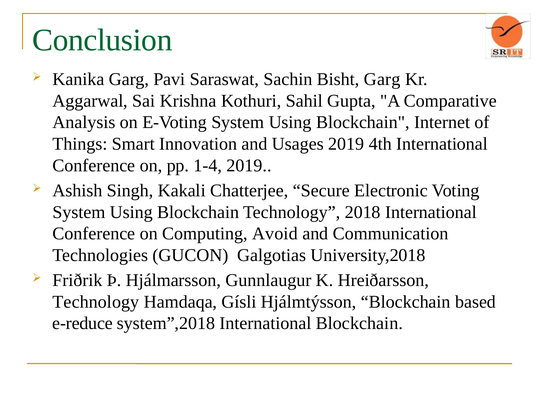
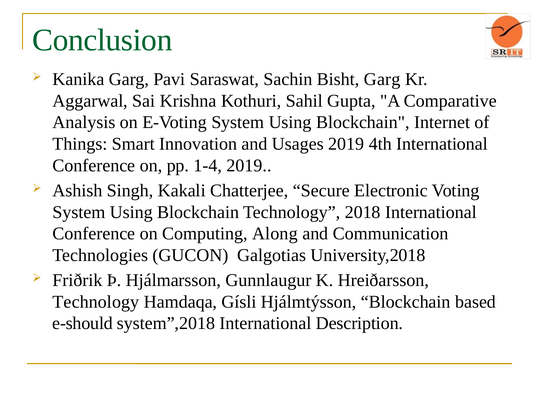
Avoid: Avoid -> Along
e-reduce: e-reduce -> e-should
International Blockchain: Blockchain -> Description
